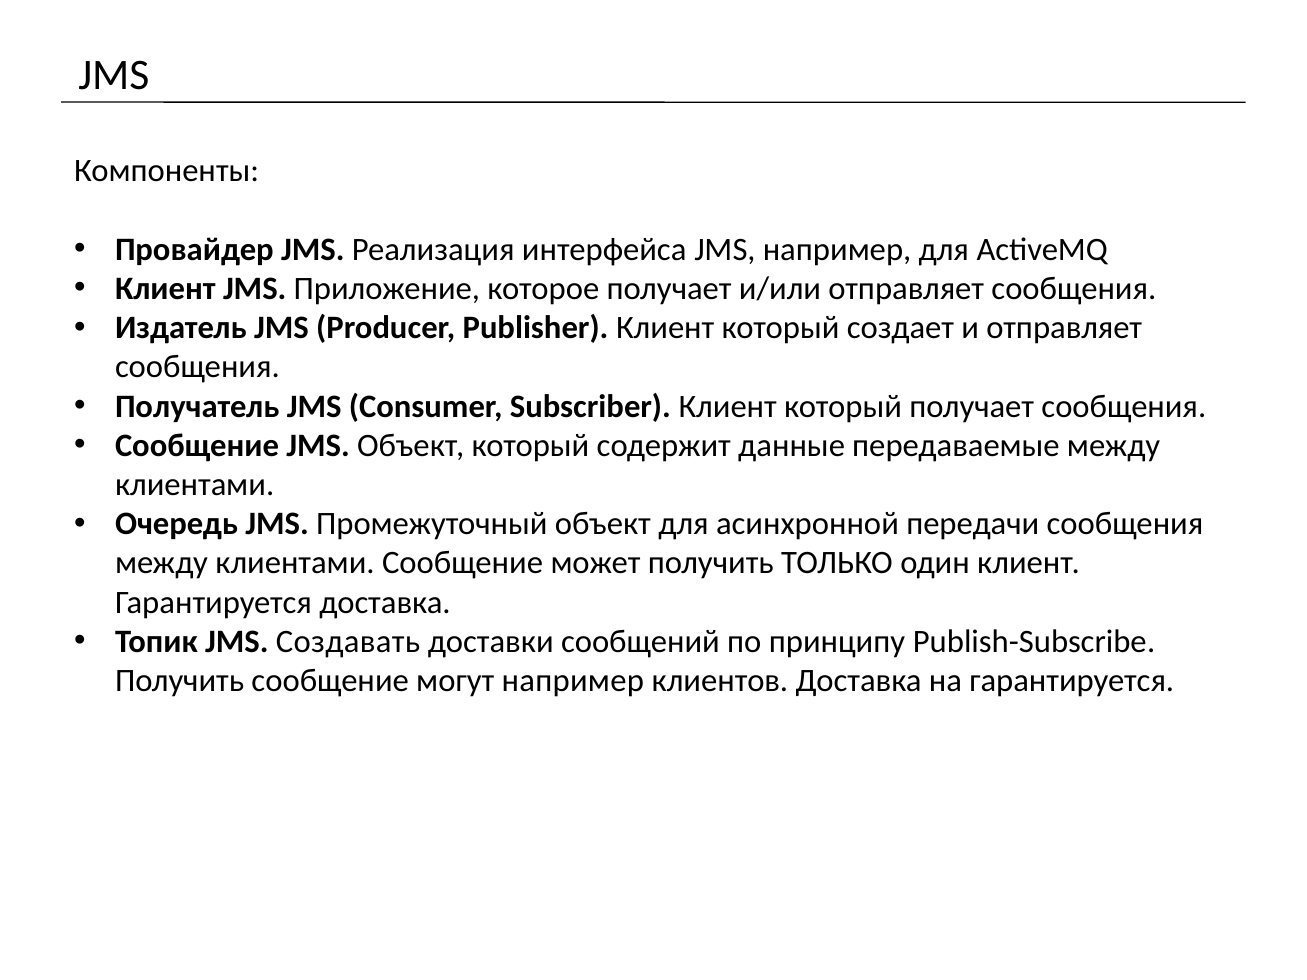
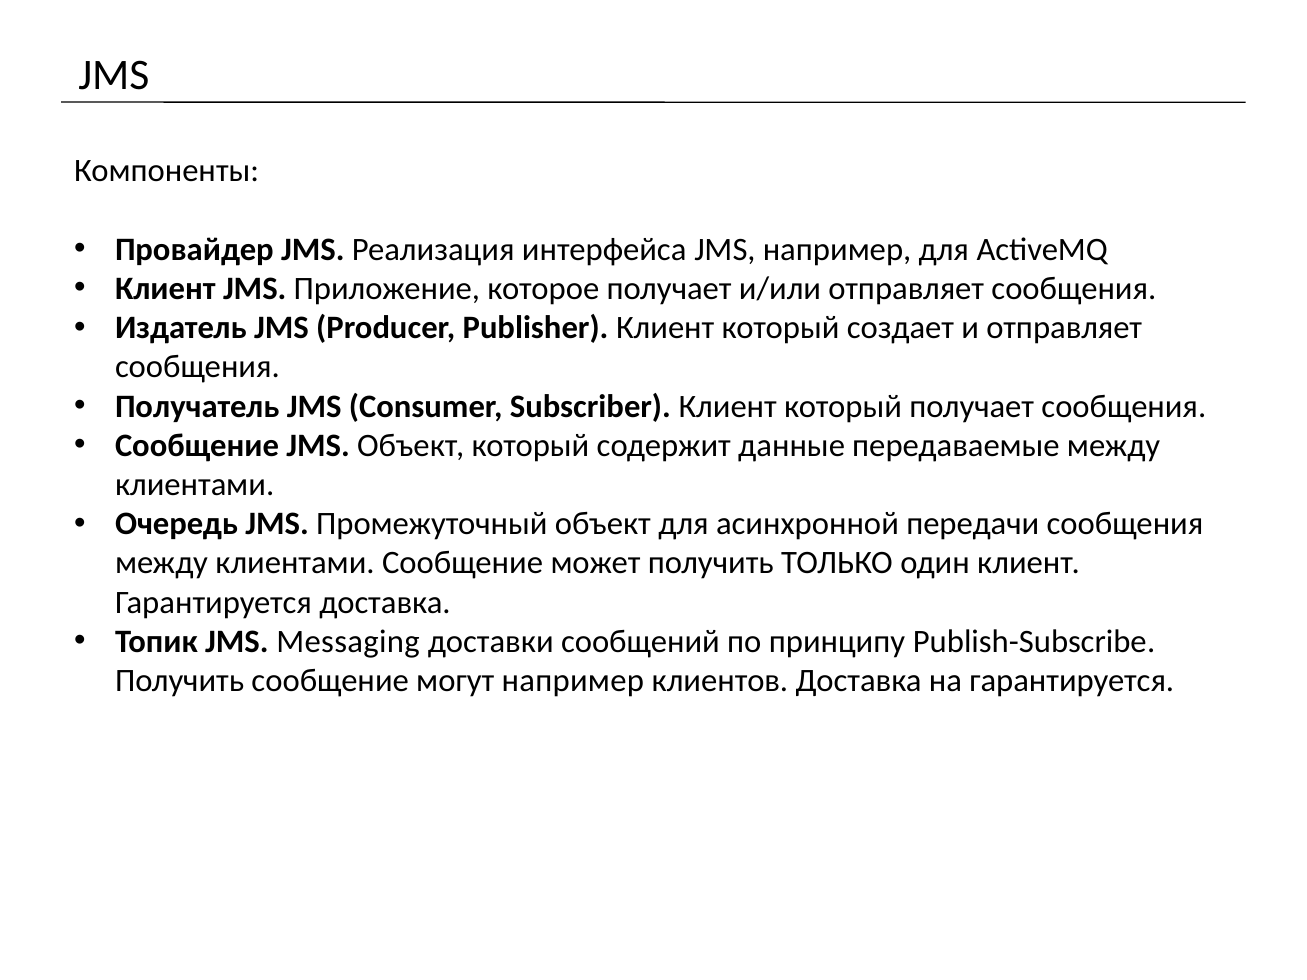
Создавать: Создавать -> Messaging
